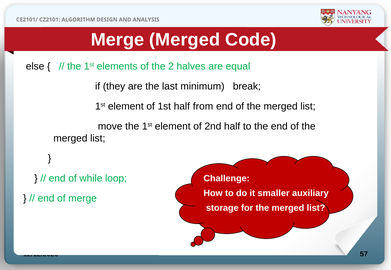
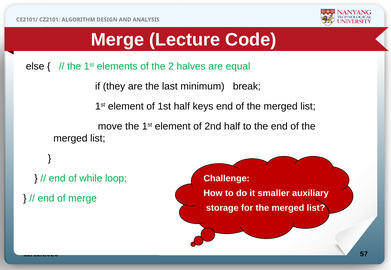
Merge Merged: Merged -> Lecture
from: from -> keys
